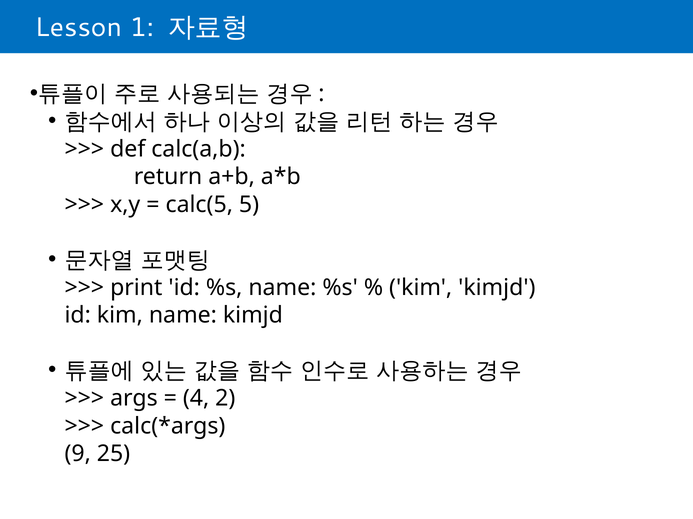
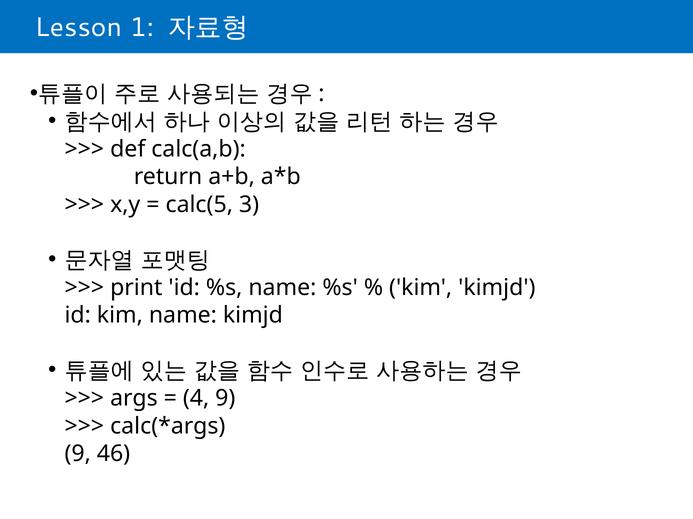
5: 5 -> 3
4 2: 2 -> 9
25: 25 -> 46
